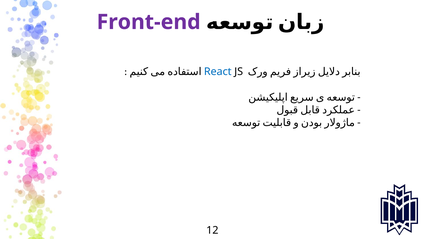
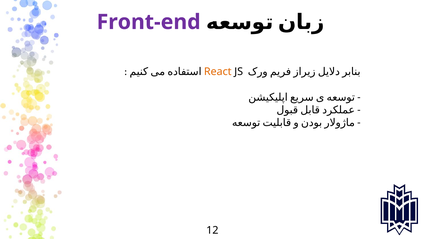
React colour: blue -> orange
